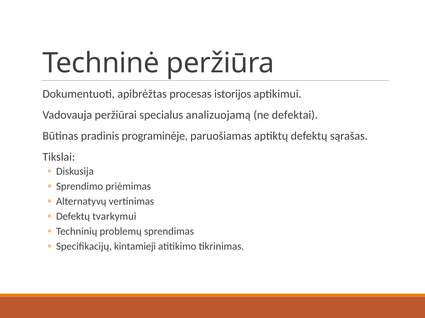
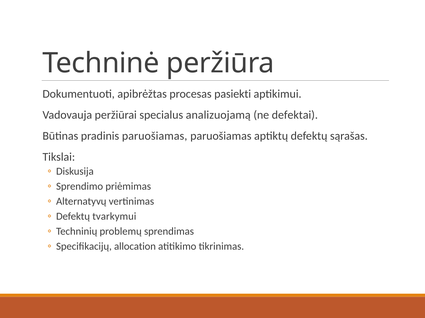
istorijos: istorijos -> pasiekti
pradinis programinėje: programinėje -> paruošiamas
kintamieji: kintamieji -> allocation
